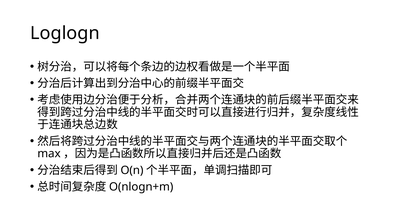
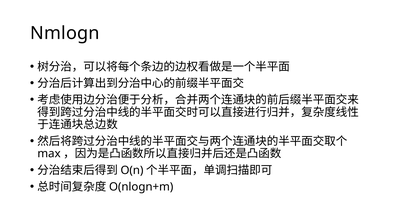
Loglogn: Loglogn -> Nmlogn
